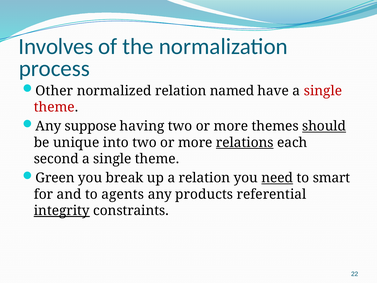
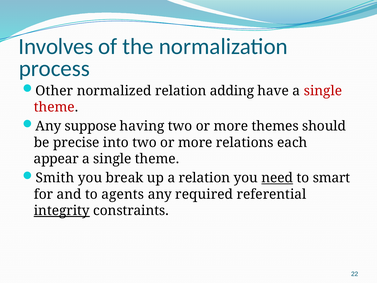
named: named -> adding
should underline: present -> none
unique: unique -> precise
relations underline: present -> none
second: second -> appear
Green: Green -> Smith
products: products -> required
